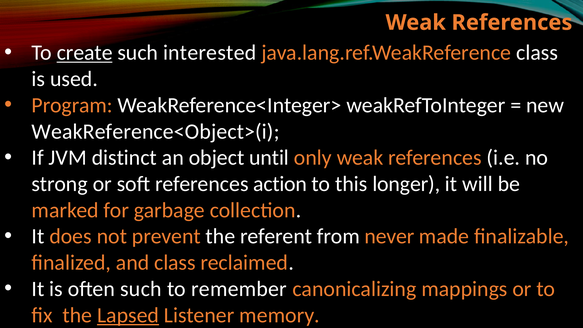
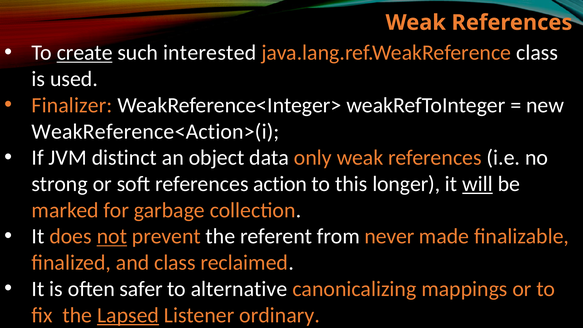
Program: Program -> Finalizer
WeakReference<Object>(i: WeakReference<Object>(i -> WeakReference<Action>(i
until: until -> data
will underline: none -> present
not underline: none -> present
often such: such -> safer
remember: remember -> alternative
memory: memory -> ordinary
